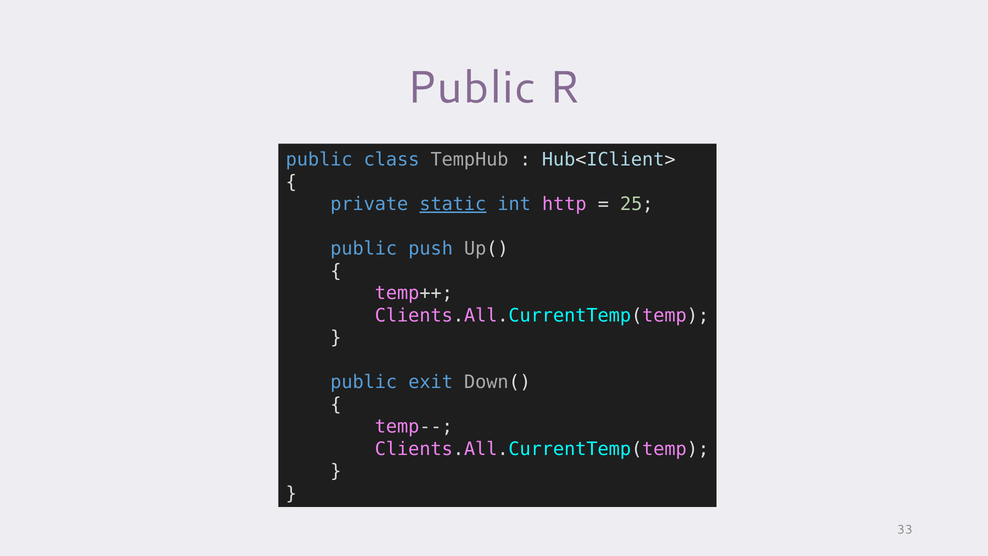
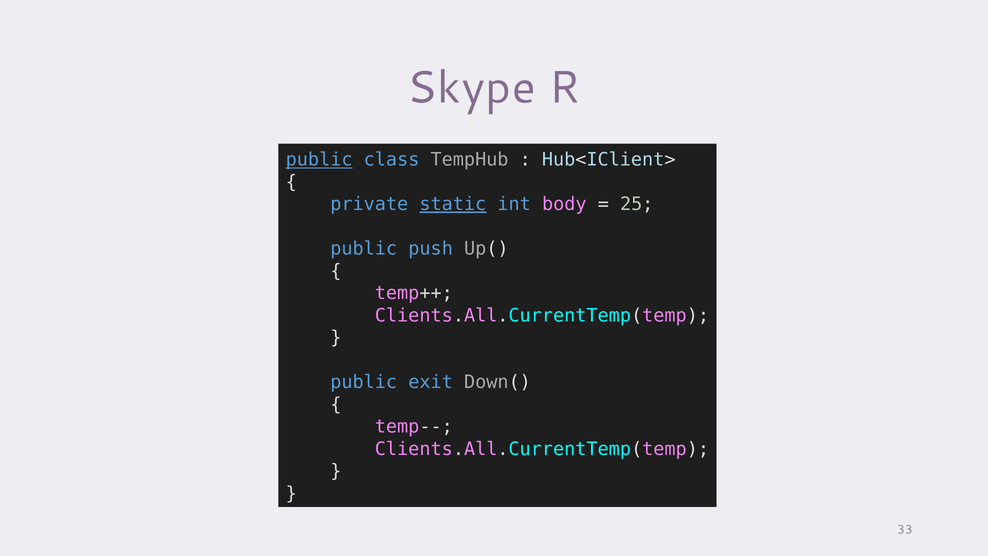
Public at (472, 88): Public -> Skype
public at (319, 160) underline: none -> present
http: http -> body
